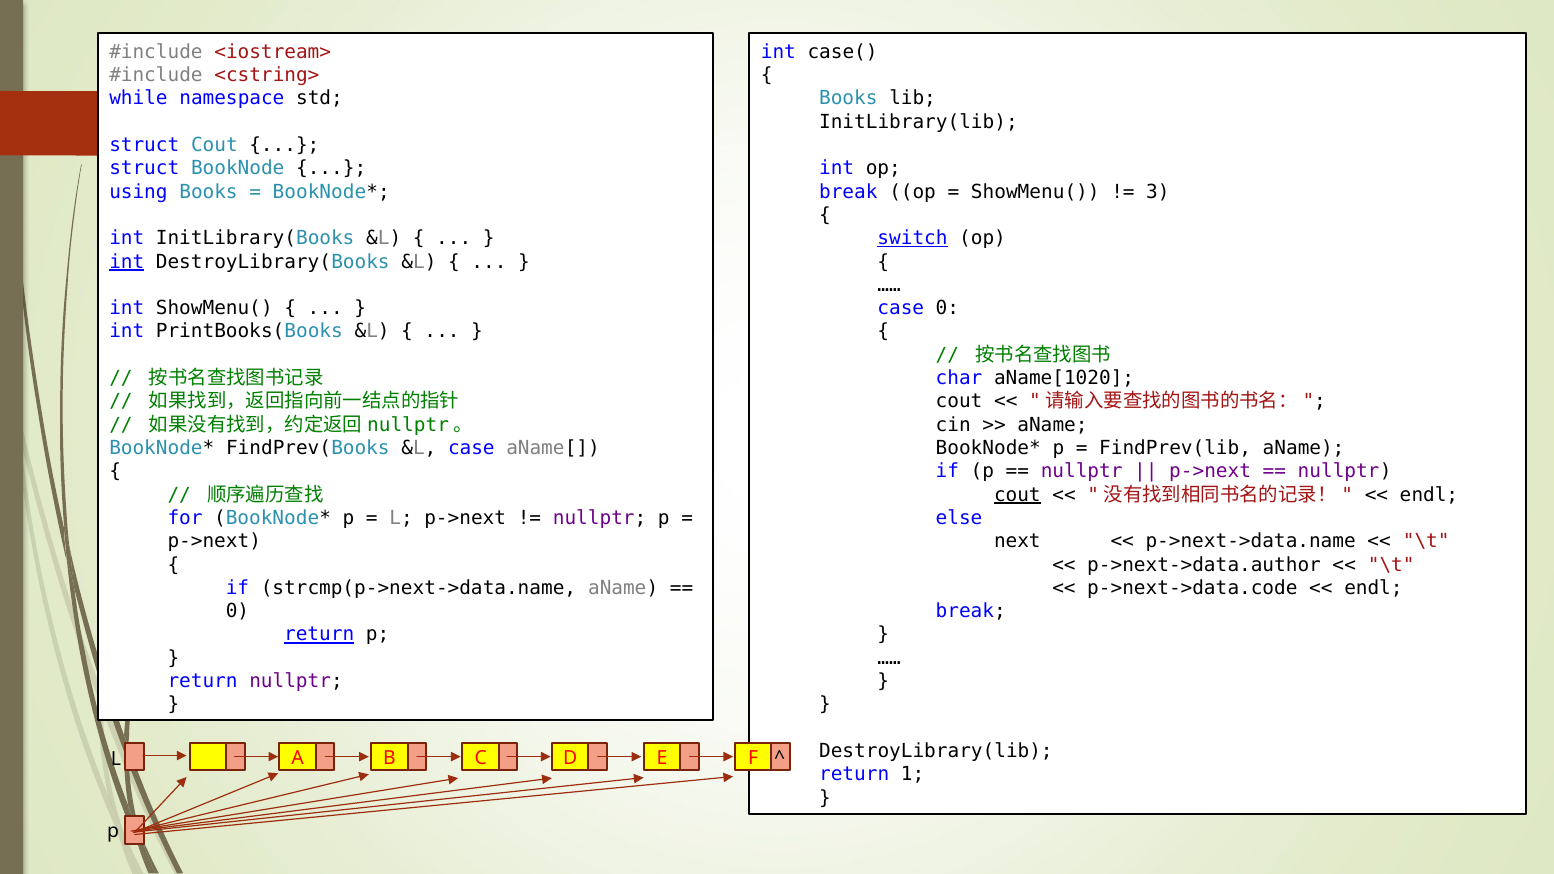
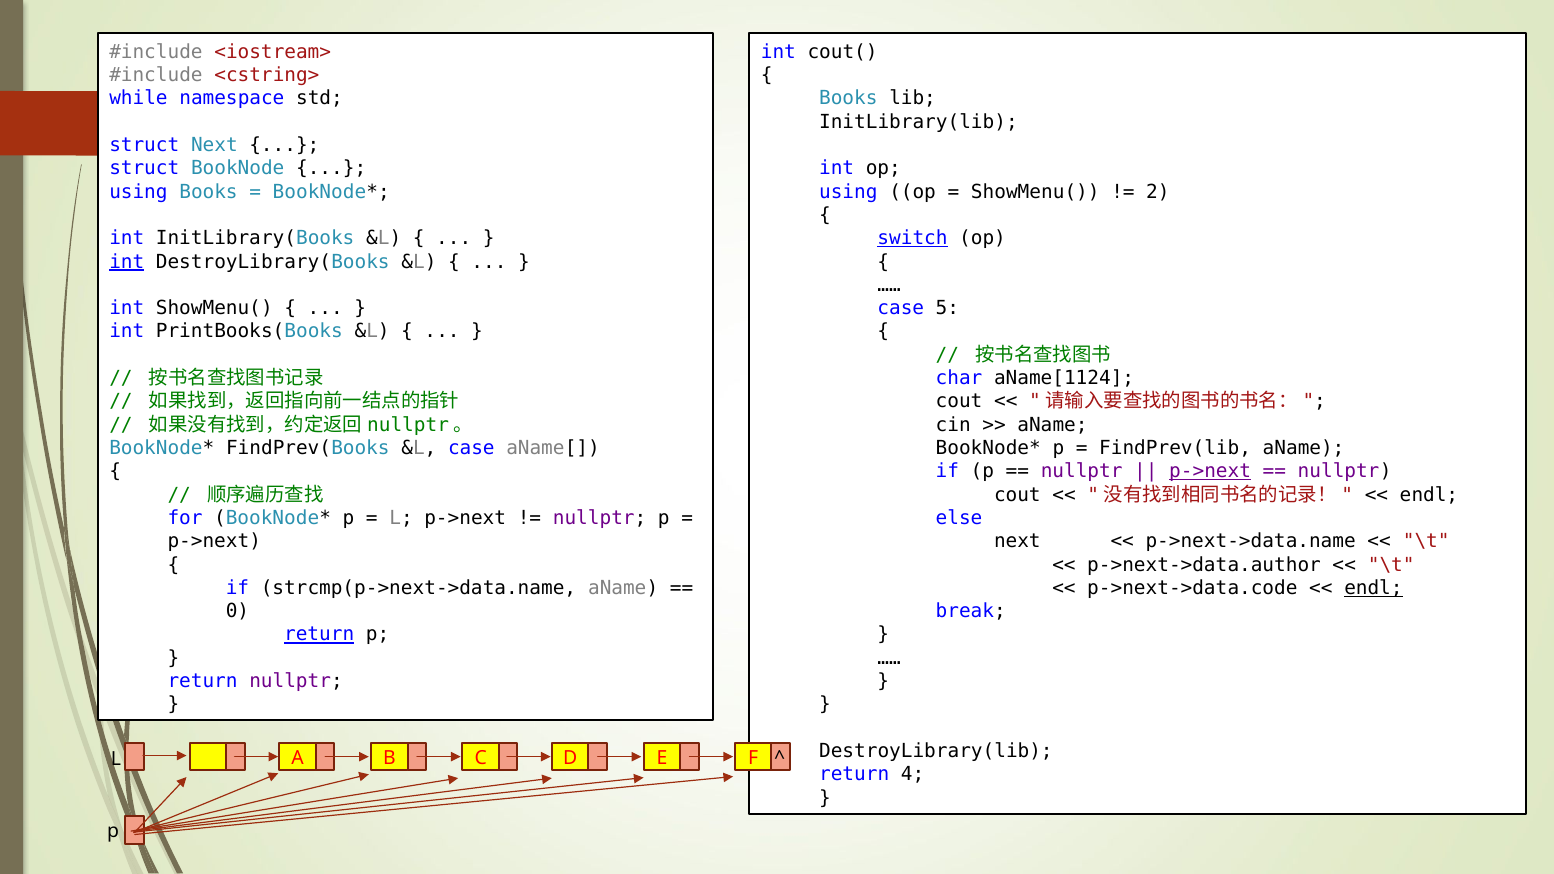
case(: case( -> cout(
struct Cout: Cout -> Next
break at (848, 192): break -> using
3: 3 -> 2
case 0: 0 -> 5
aName[1020: aName[1020 -> aName[1124
p->next at (1210, 471) underline: none -> present
cout at (1017, 495) underline: present -> none
endl at (1373, 588) underline: none -> present
1: 1 -> 4
